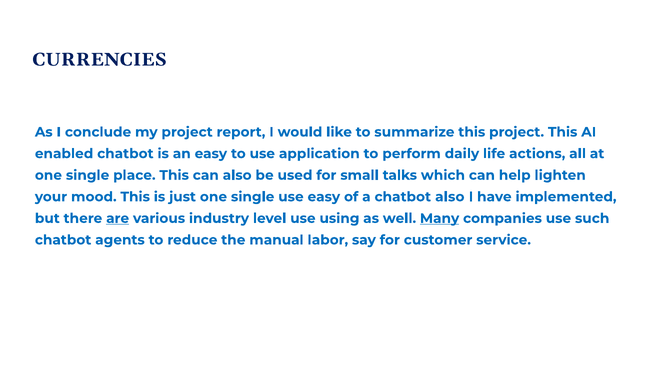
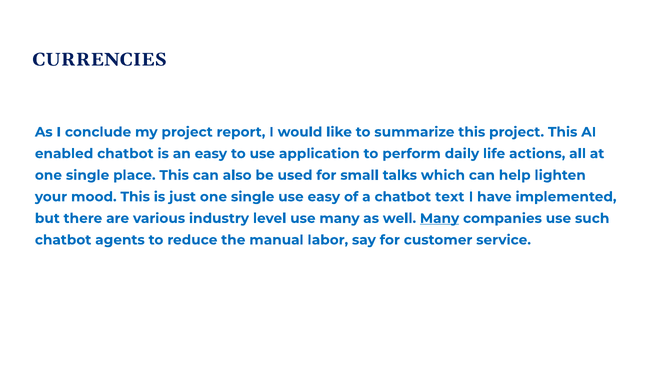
chatbot also: also -> text
are underline: present -> none
use using: using -> many
